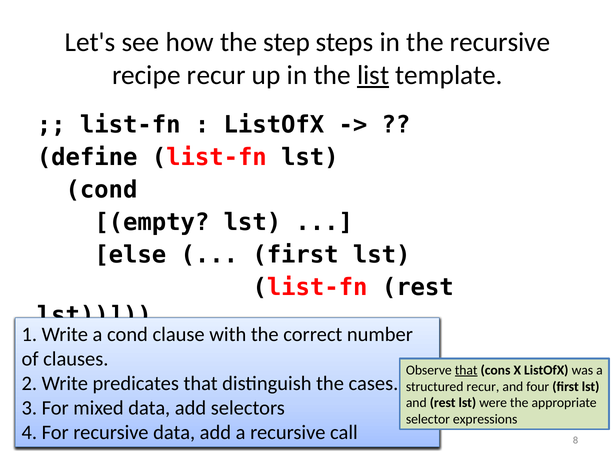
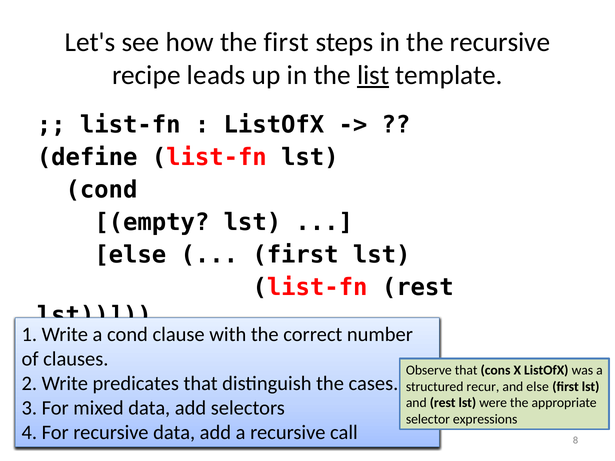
the step: step -> first
recipe recur: recur -> leads
that at (466, 370) underline: present -> none
and four: four -> else
